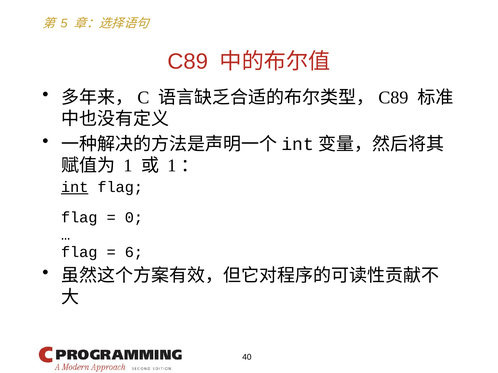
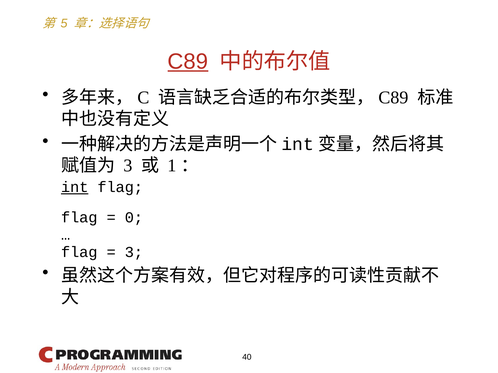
C89 underline: none -> present
1 at (128, 166): 1 -> 3
6 at (134, 252): 6 -> 3
